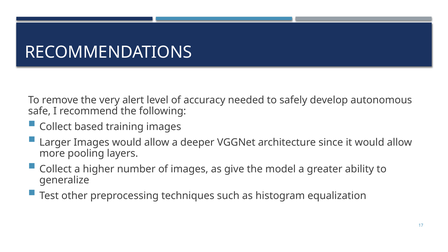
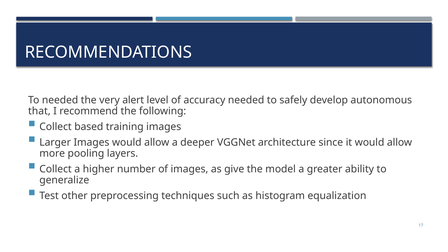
To remove: remove -> needed
safe: safe -> that
